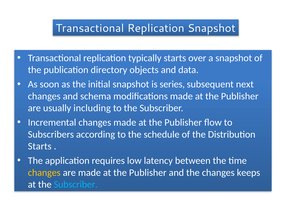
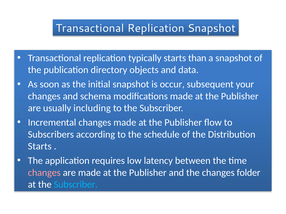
over: over -> than
series: series -> occur
next: next -> your
changes at (44, 173) colour: yellow -> pink
keeps: keeps -> folder
